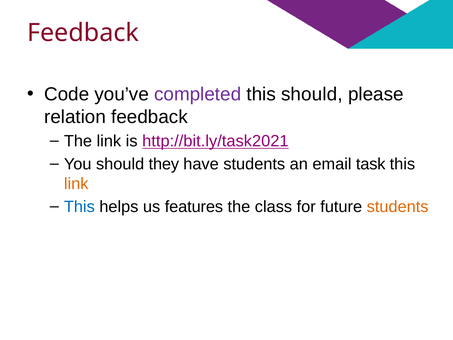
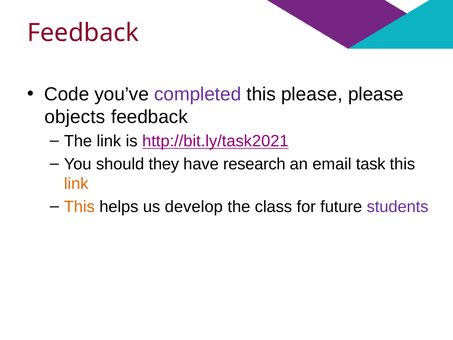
this should: should -> please
relation: relation -> objects
have students: students -> research
This at (79, 207) colour: blue -> orange
features: features -> develop
students at (398, 207) colour: orange -> purple
